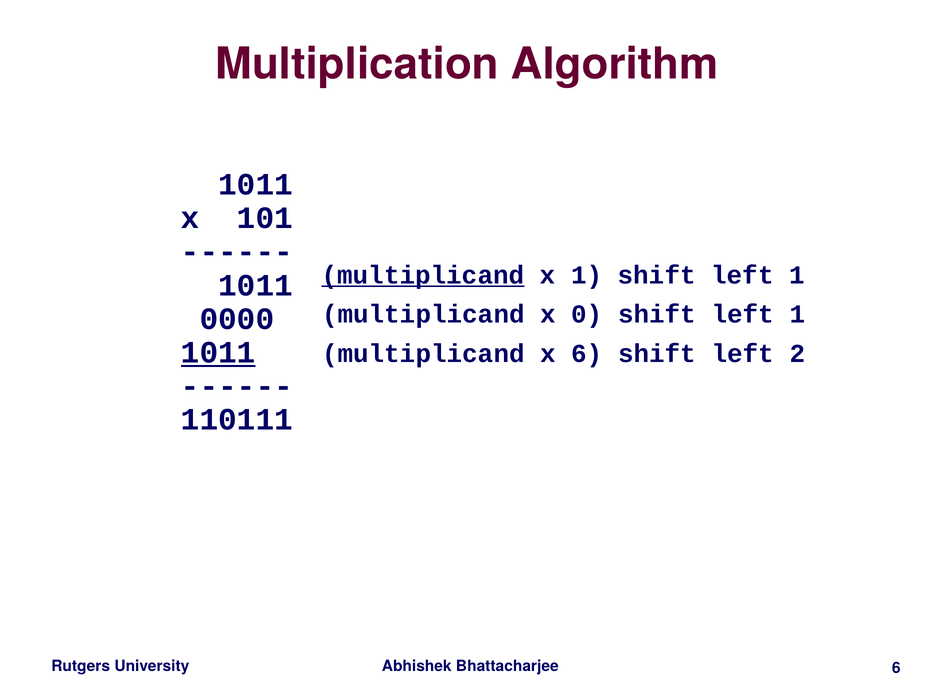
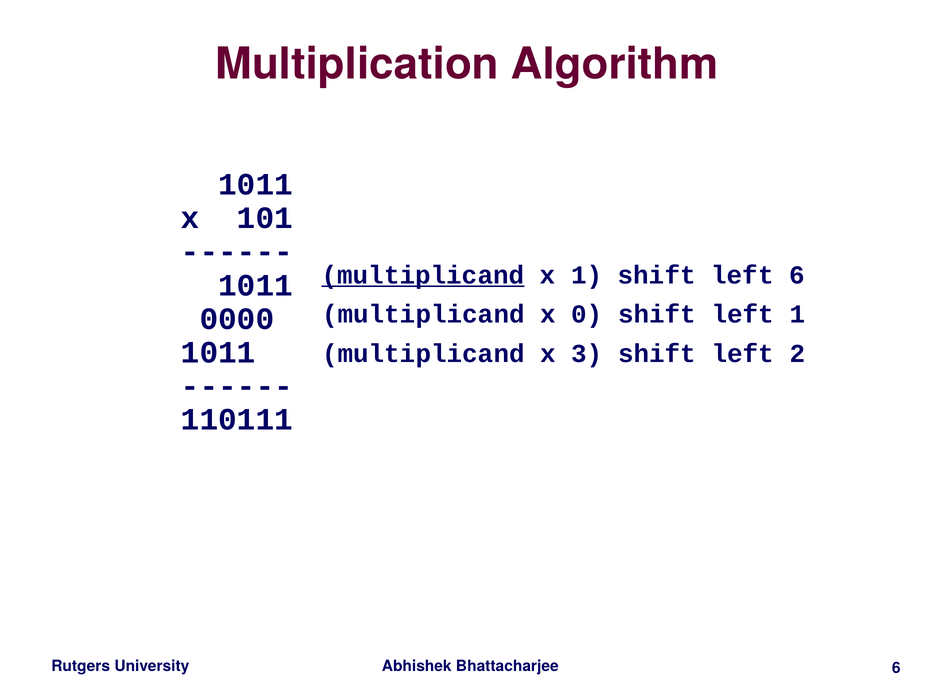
1 shift left 1: 1 -> 6
1011 at (218, 352) underline: present -> none
x 6: 6 -> 3
